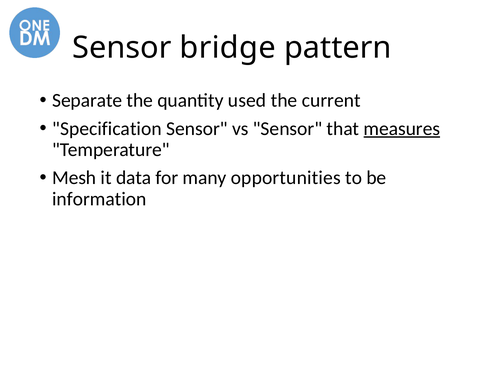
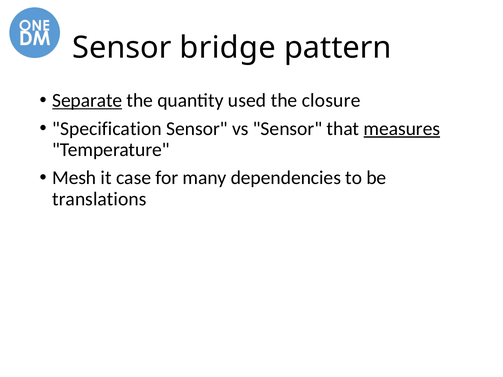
Separate underline: none -> present
current: current -> closure
data: data -> case
opportunities: opportunities -> dependencies
information: information -> translations
